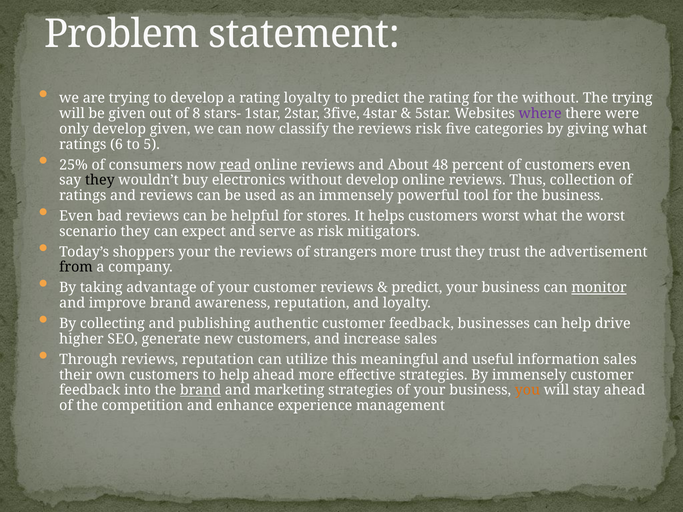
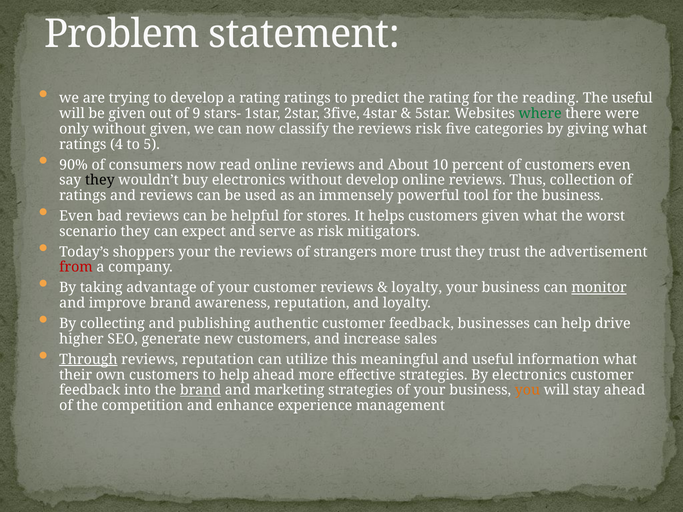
rating loyalty: loyalty -> ratings
the without: without -> reading
The trying: trying -> useful
8: 8 -> 9
where colour: purple -> green
only develop: develop -> without
6: 6 -> 4
25%: 25% -> 90%
read underline: present -> none
48: 48 -> 10
customers worst: worst -> given
from colour: black -> red
predict at (417, 288): predict -> loyalty
Through underline: none -> present
information sales: sales -> what
By immensely: immensely -> electronics
